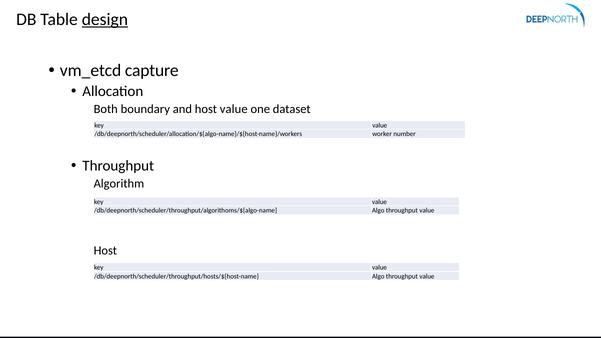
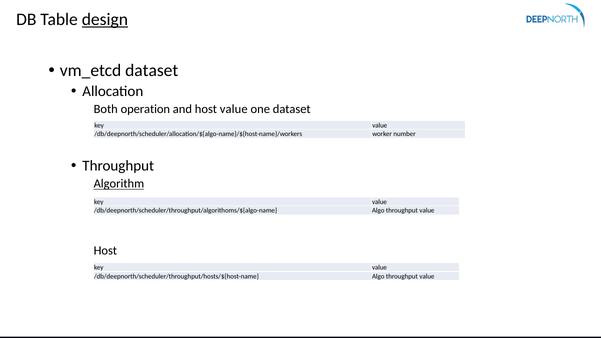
vm_etcd capture: capture -> dataset
boundary: boundary -> operation
Algorithm underline: none -> present
